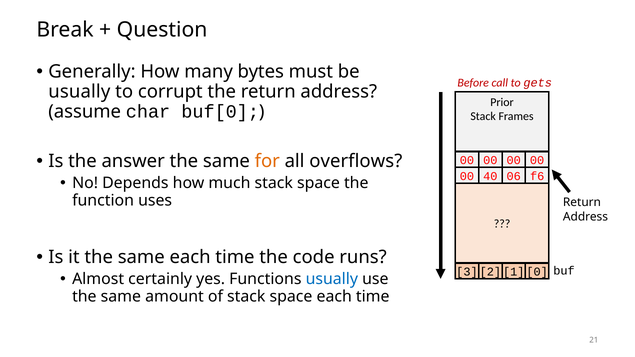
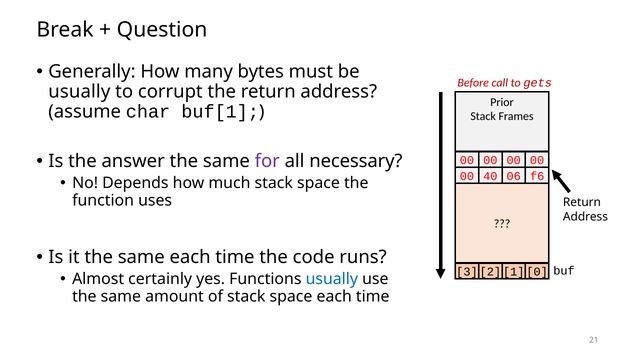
buf[0: buf[0 -> buf[1
for colour: orange -> purple
overflows: overflows -> necessary
